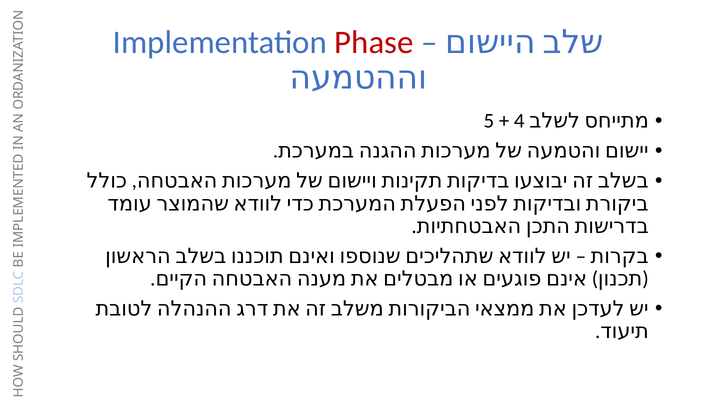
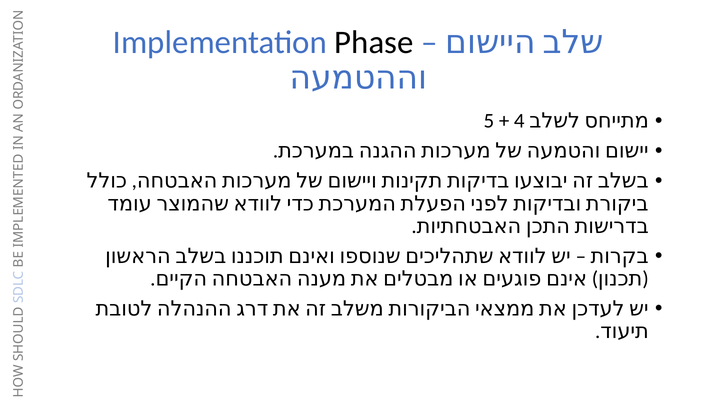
Phase colour: red -> black
